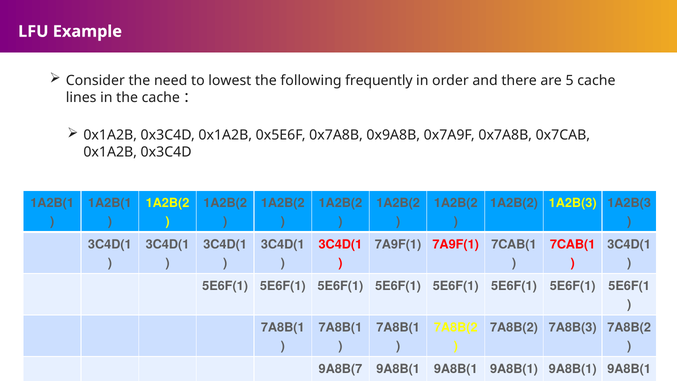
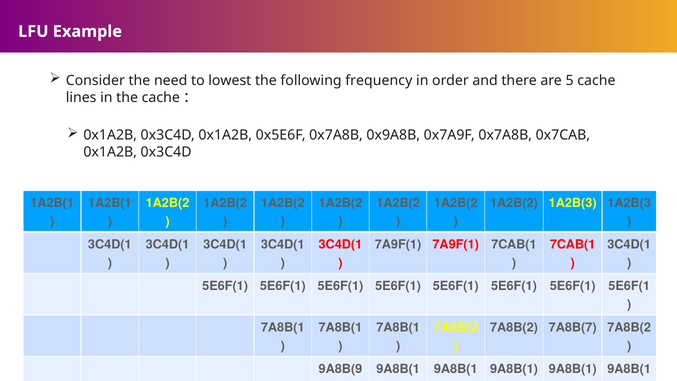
frequently: frequently -> frequency
7A8B(3: 7A8B(3 -> 7A8B(7
9A8B(7: 9A8B(7 -> 9A8B(9
